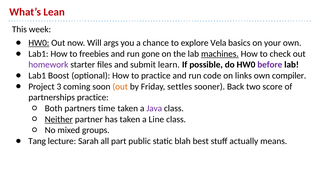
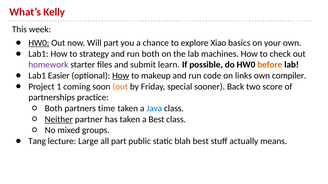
Lean: Lean -> Kelly
Will args: args -> part
Vela: Vela -> Xiao
freebies: freebies -> strategy
run gone: gone -> both
machines underline: present -> none
before colour: purple -> orange
Boost: Boost -> Easier
How at (121, 76) underline: none -> present
to practice: practice -> makeup
3: 3 -> 1
settles: settles -> special
Java colour: purple -> blue
a Line: Line -> Best
Sarah: Sarah -> Large
